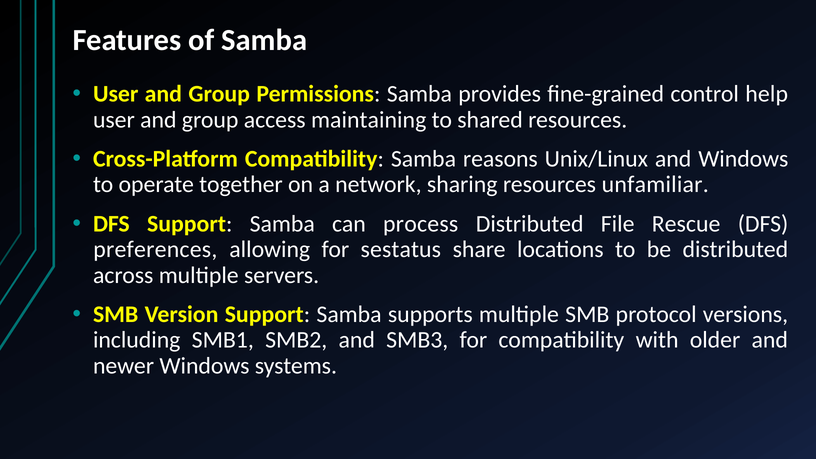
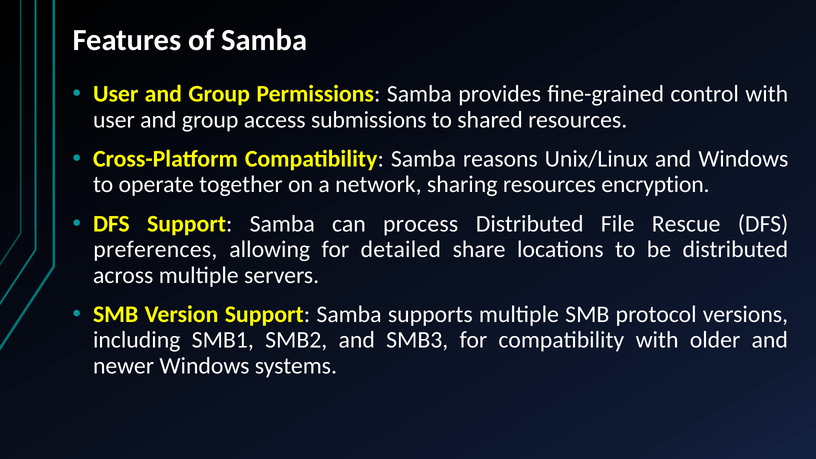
control help: help -> with
maintaining: maintaining -> submissions
unfamiliar: unfamiliar -> encryption
sestatus: sestatus -> detailed
